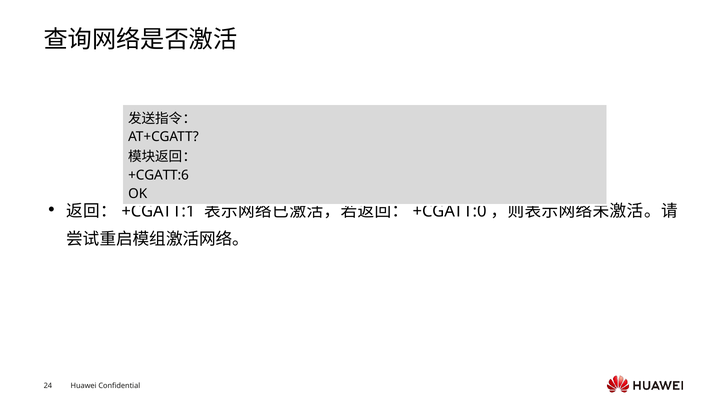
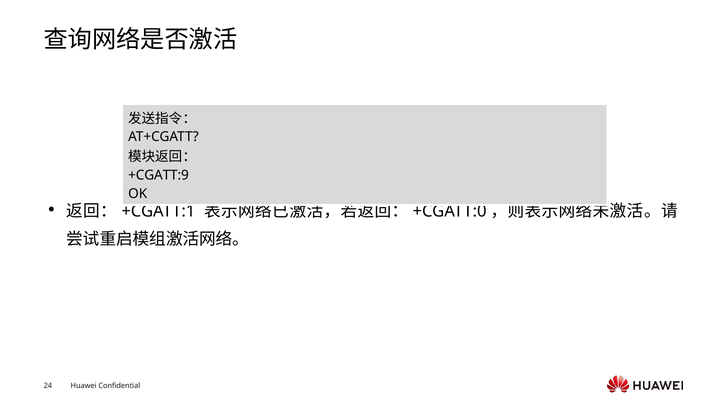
+CGATT:6: +CGATT:6 -> +CGATT:9
